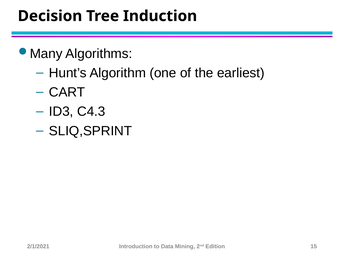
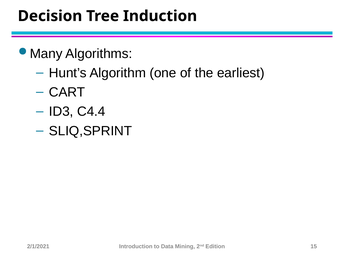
C4.3: C4.3 -> C4.4
